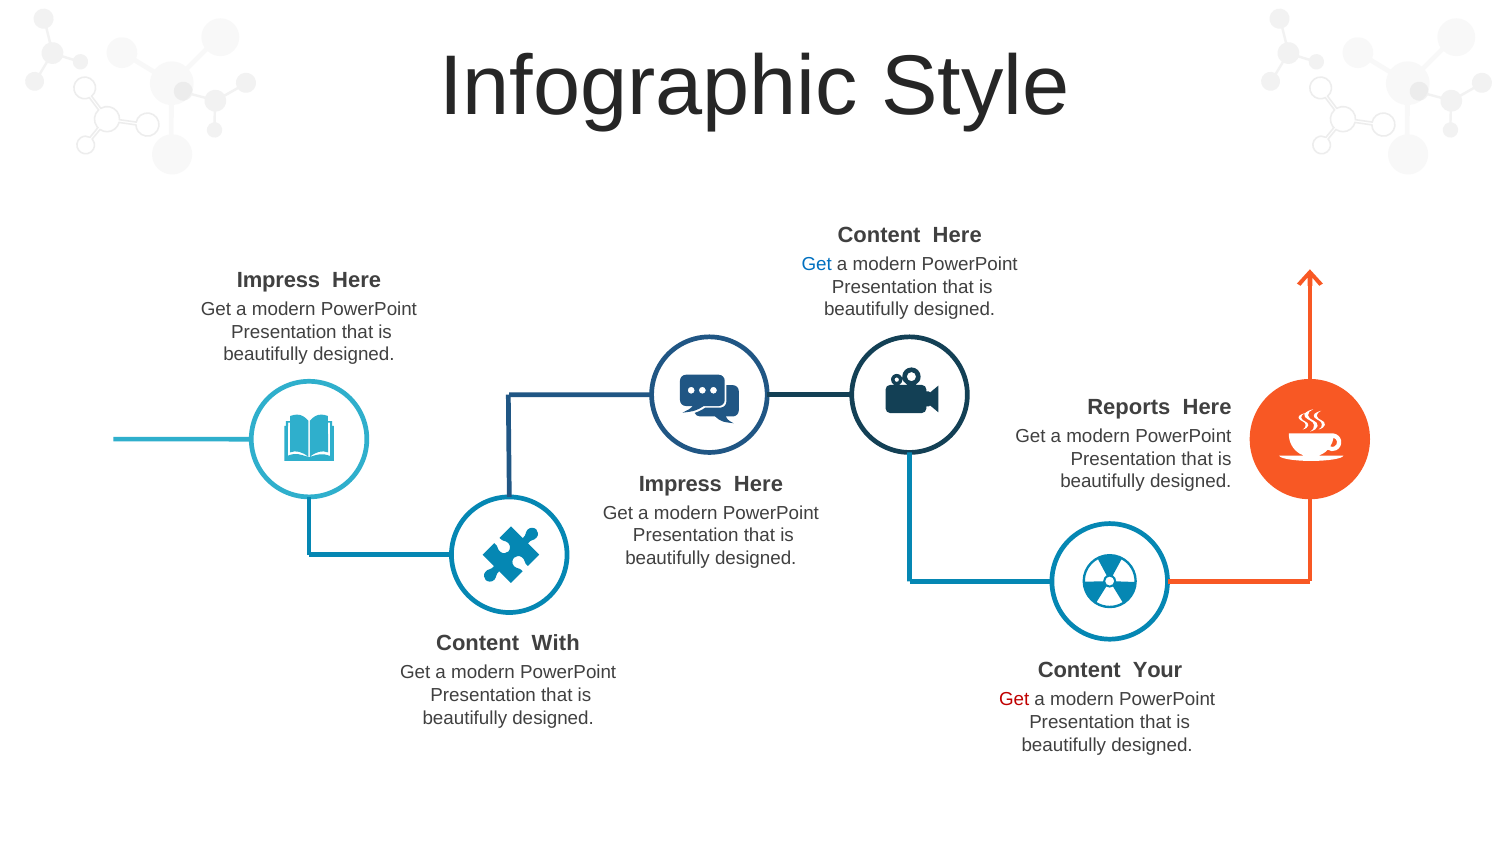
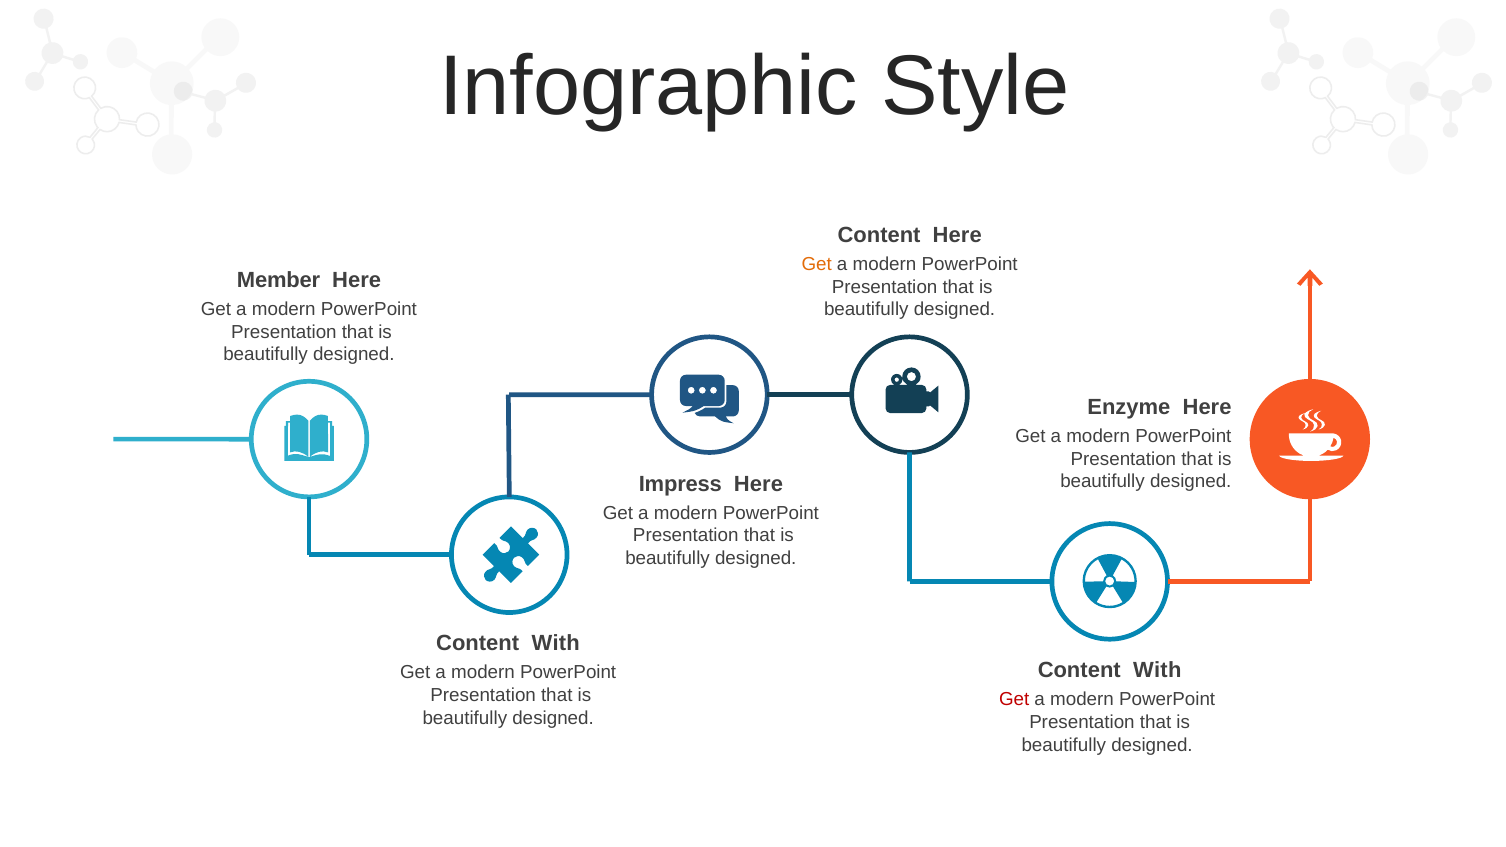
Get at (817, 265) colour: blue -> orange
Impress at (278, 280): Impress -> Member
Reports: Reports -> Enzyme
Your at (1158, 670): Your -> With
